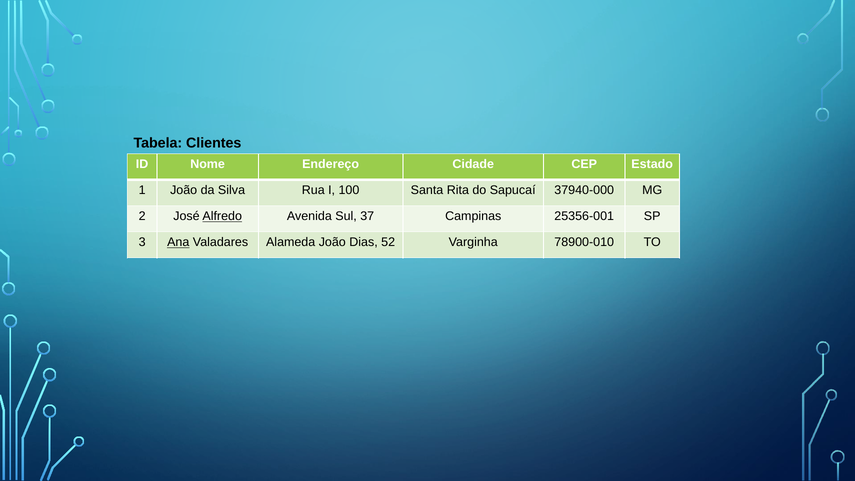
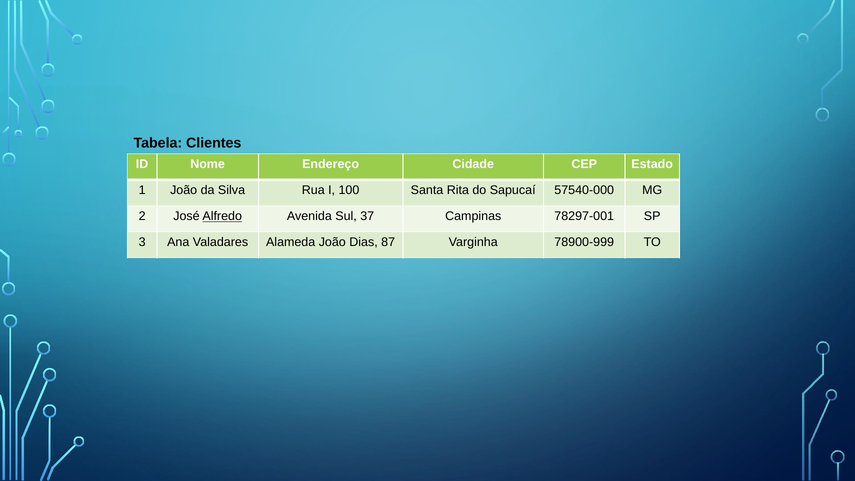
37940-000: 37940-000 -> 57540-000
25356-001: 25356-001 -> 78297-001
Ana underline: present -> none
52: 52 -> 87
78900-010: 78900-010 -> 78900-999
